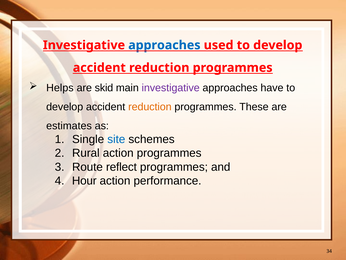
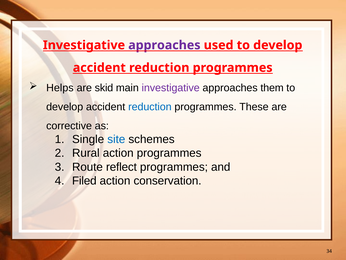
approaches at (164, 45) colour: blue -> purple
have: have -> them
reduction at (150, 107) colour: orange -> blue
estimates: estimates -> corrective
Hour: Hour -> Filed
performance: performance -> conservation
